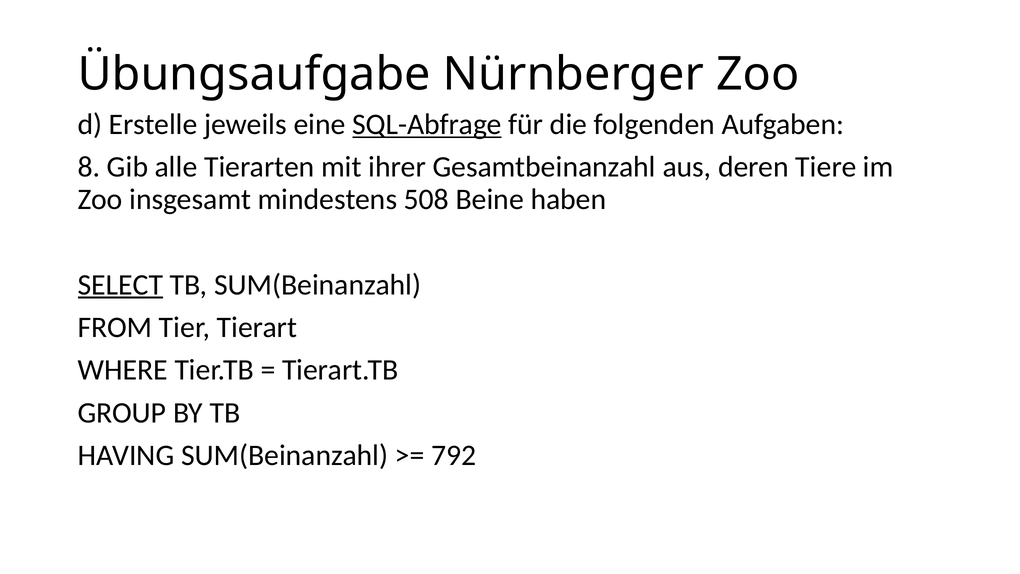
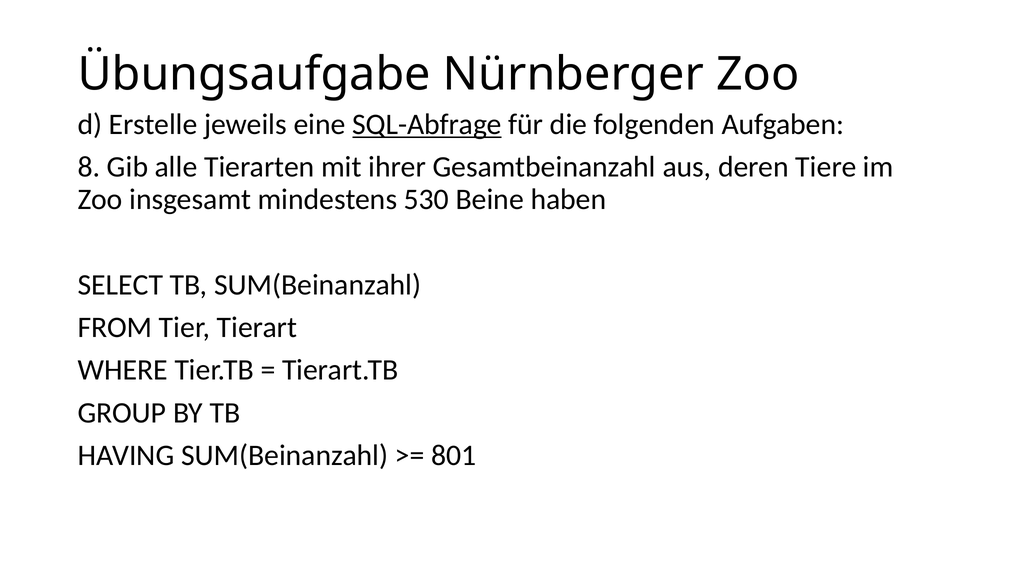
508: 508 -> 530
SELECT underline: present -> none
792: 792 -> 801
